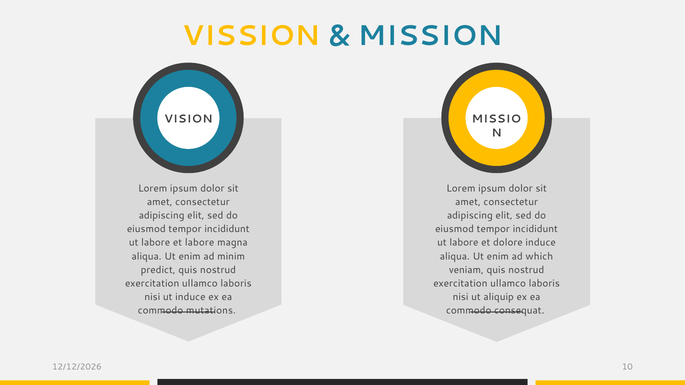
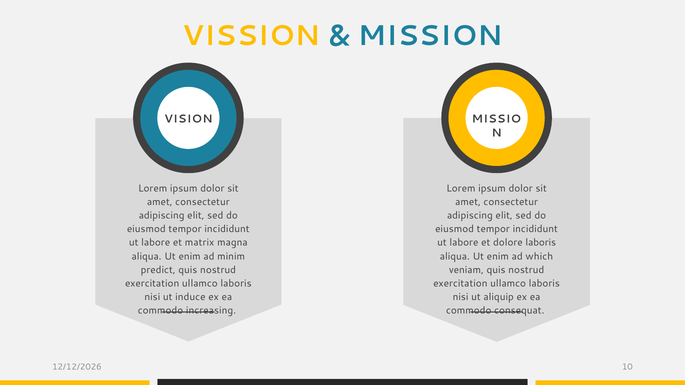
et labore: labore -> matrix
dolore induce: induce -> laboris
mutations: mutations -> increasing
